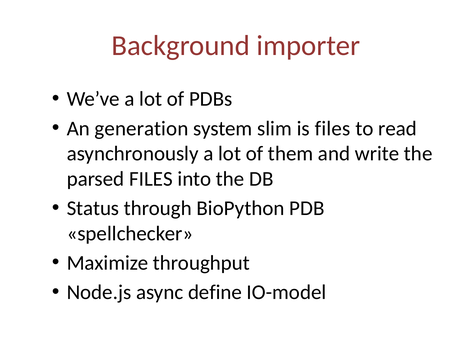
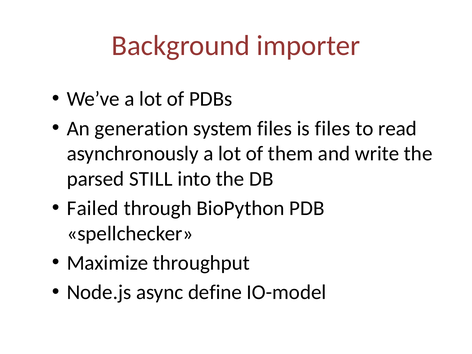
system slim: slim -> files
parsed FILES: FILES -> STILL
Status: Status -> Failed
